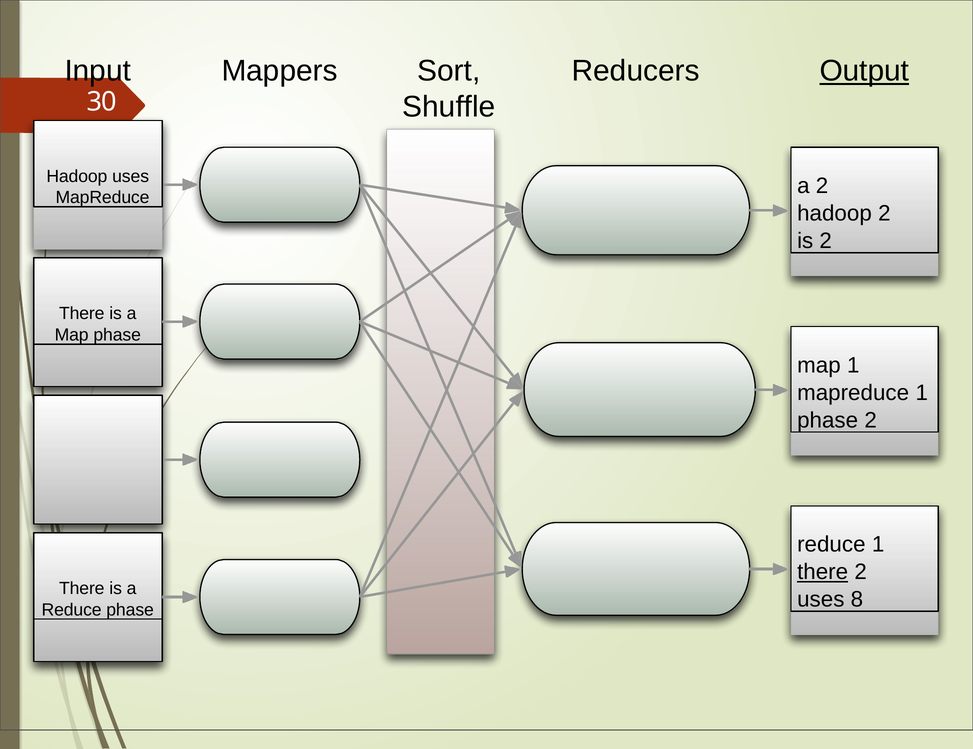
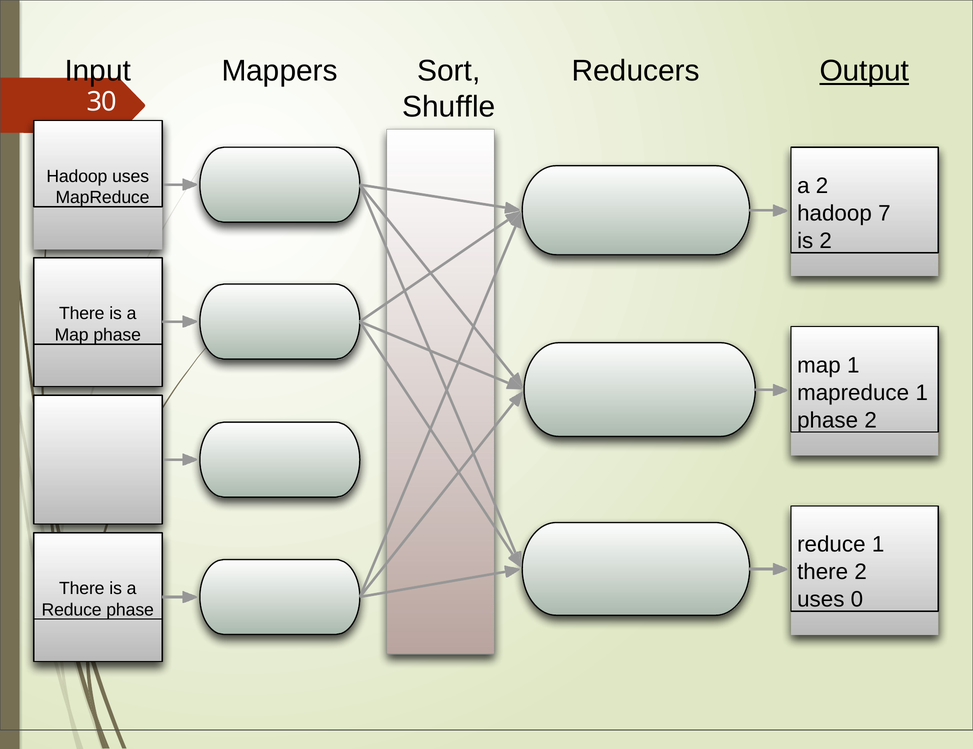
hadoop 2: 2 -> 7
there at (823, 572) underline: present -> none
8: 8 -> 0
